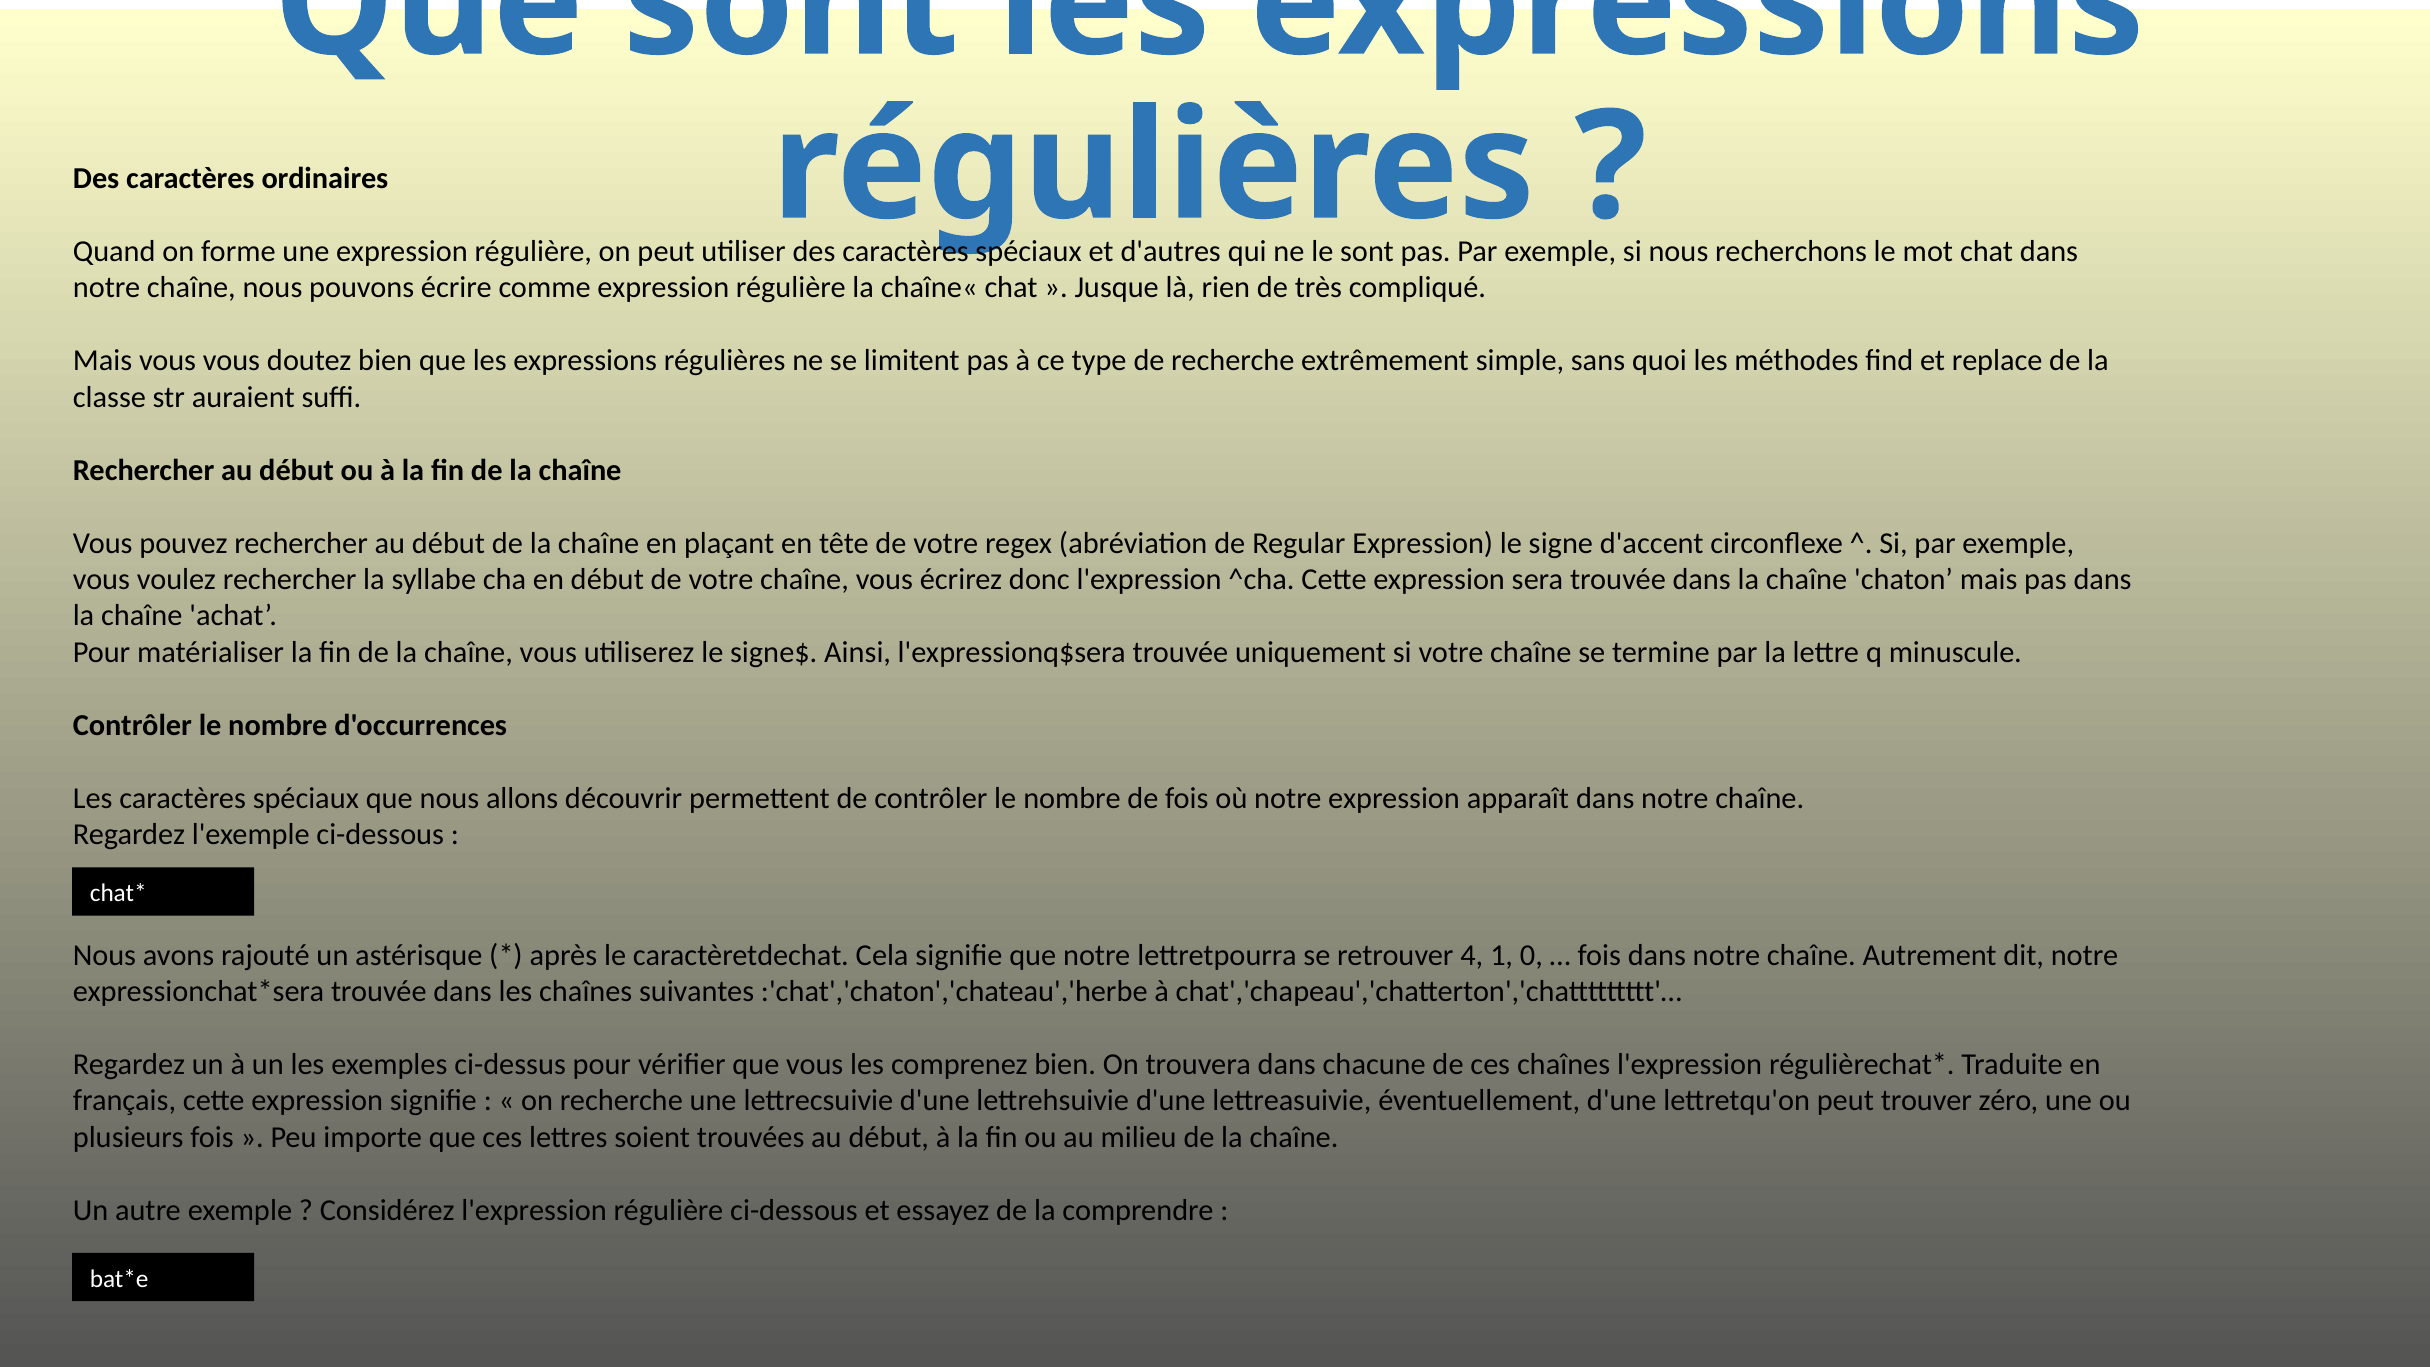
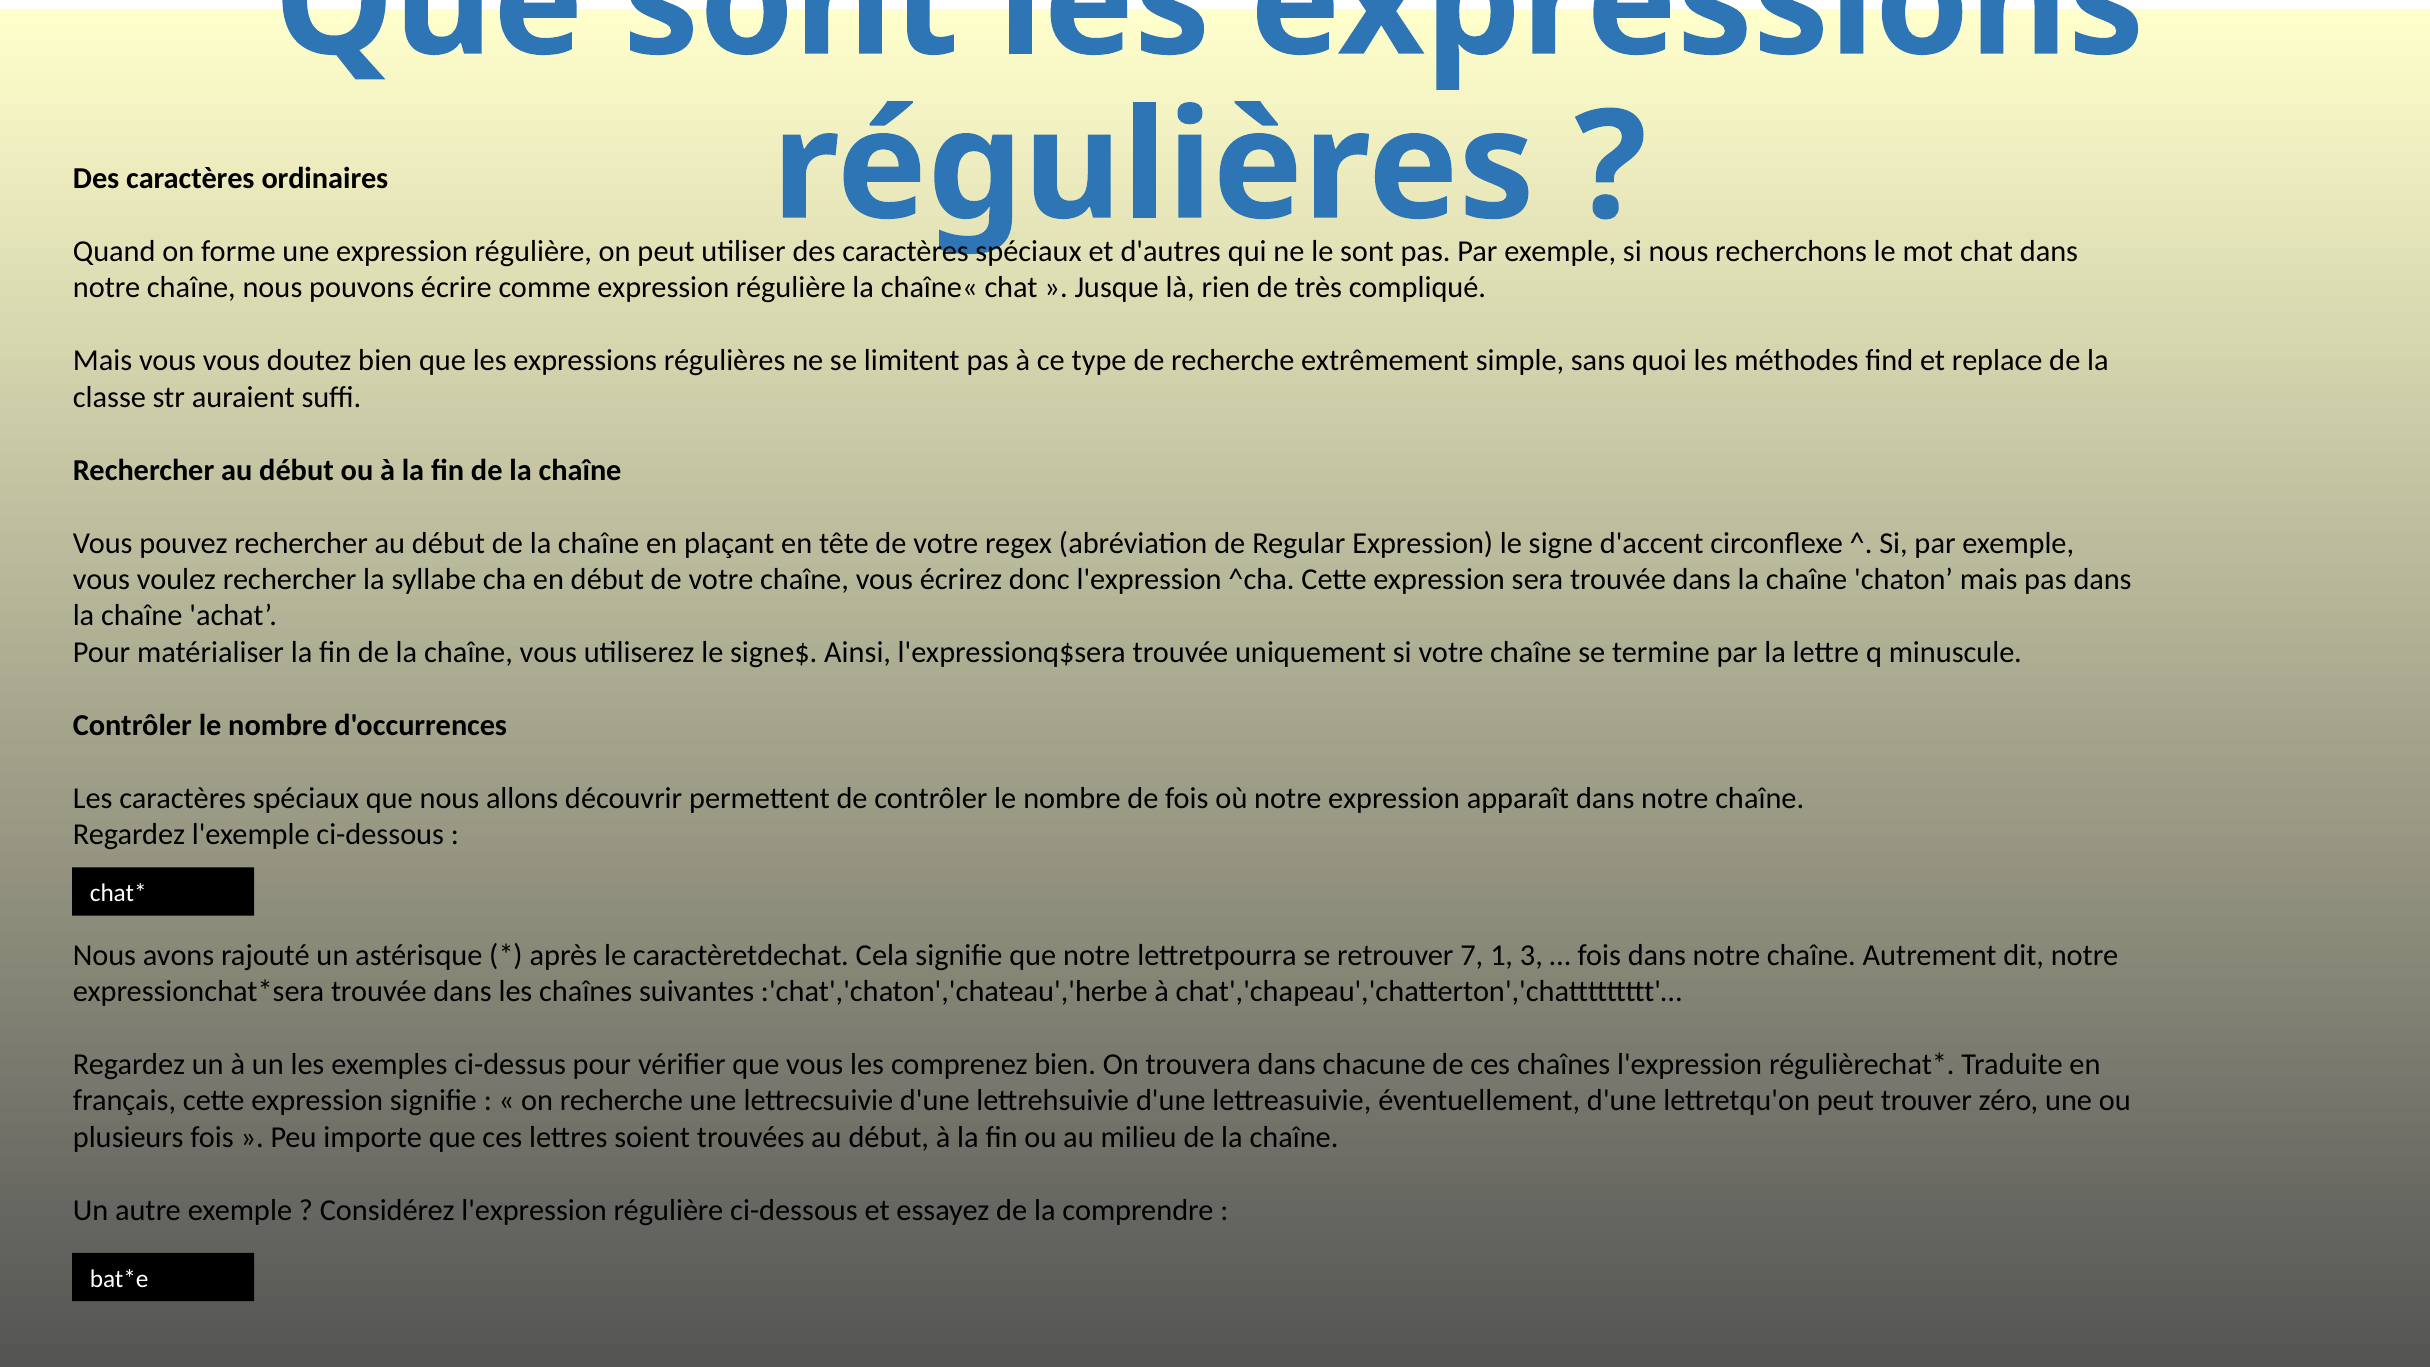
4: 4 -> 7
0: 0 -> 3
